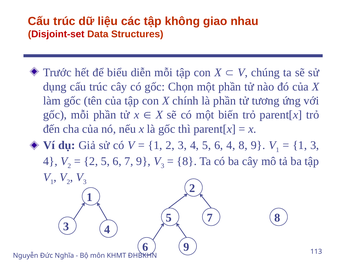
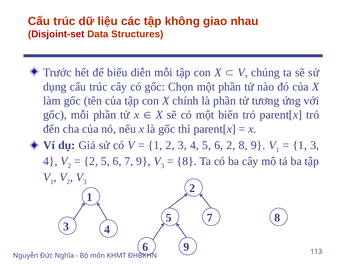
6 4: 4 -> 2
